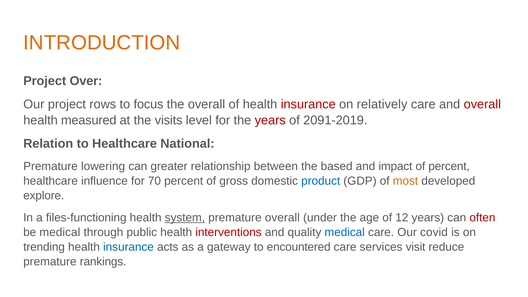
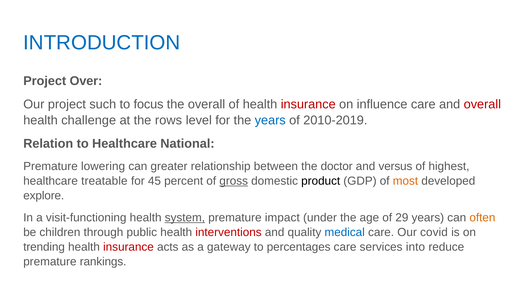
INTRODUCTION colour: orange -> blue
rows: rows -> such
relatively: relatively -> influence
measured: measured -> challenge
visits: visits -> rows
years at (270, 120) colour: red -> blue
2091-2019: 2091-2019 -> 2010-2019
based: based -> doctor
impact: impact -> versus
of percent: percent -> highest
influence: influence -> treatable
70: 70 -> 45
gross underline: none -> present
product colour: blue -> black
files-functioning: files-functioning -> visit-functioning
premature overall: overall -> impact
12: 12 -> 29
often colour: red -> orange
be medical: medical -> children
insurance at (128, 247) colour: blue -> red
encountered: encountered -> percentages
visit: visit -> into
